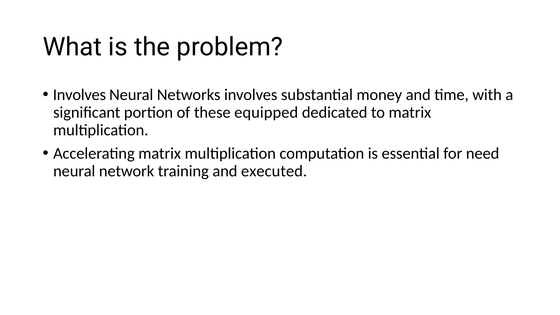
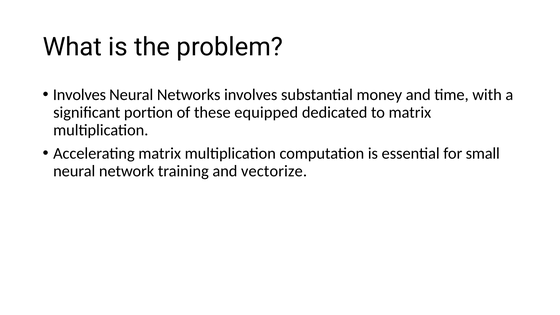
need: need -> small
executed: executed -> vectorize
